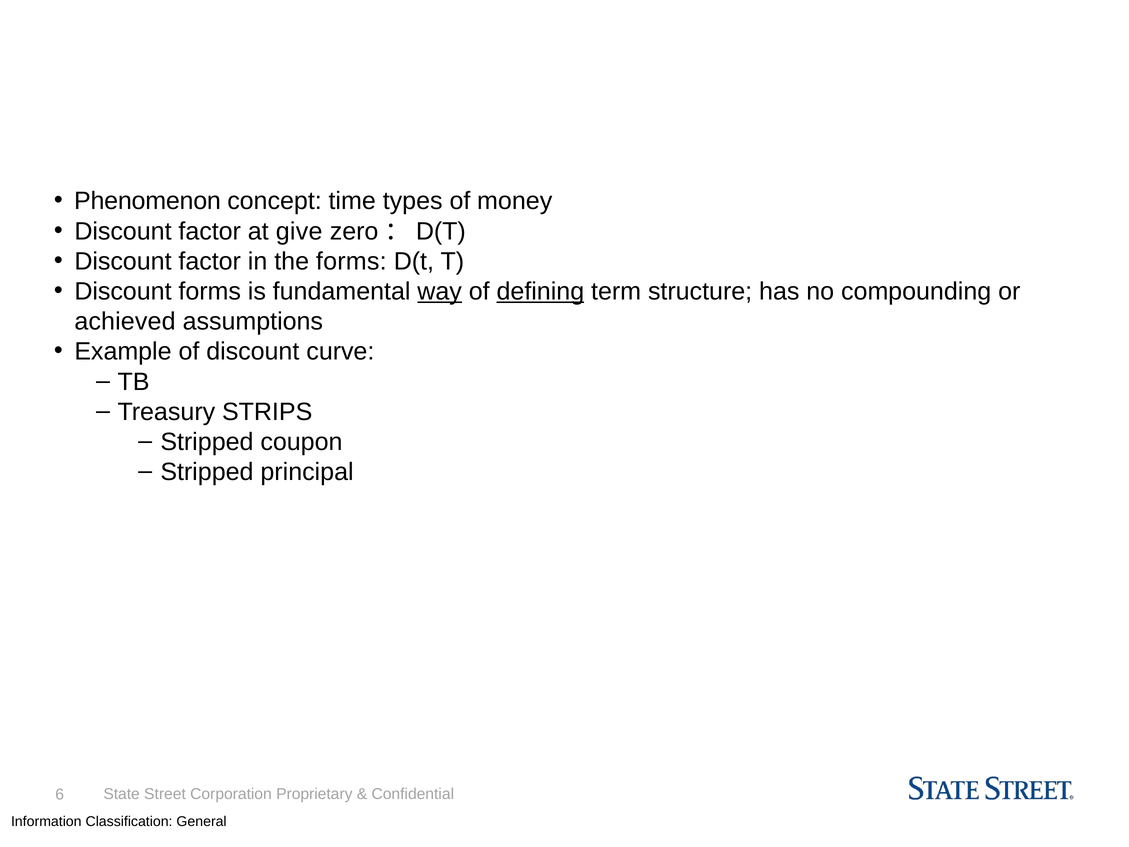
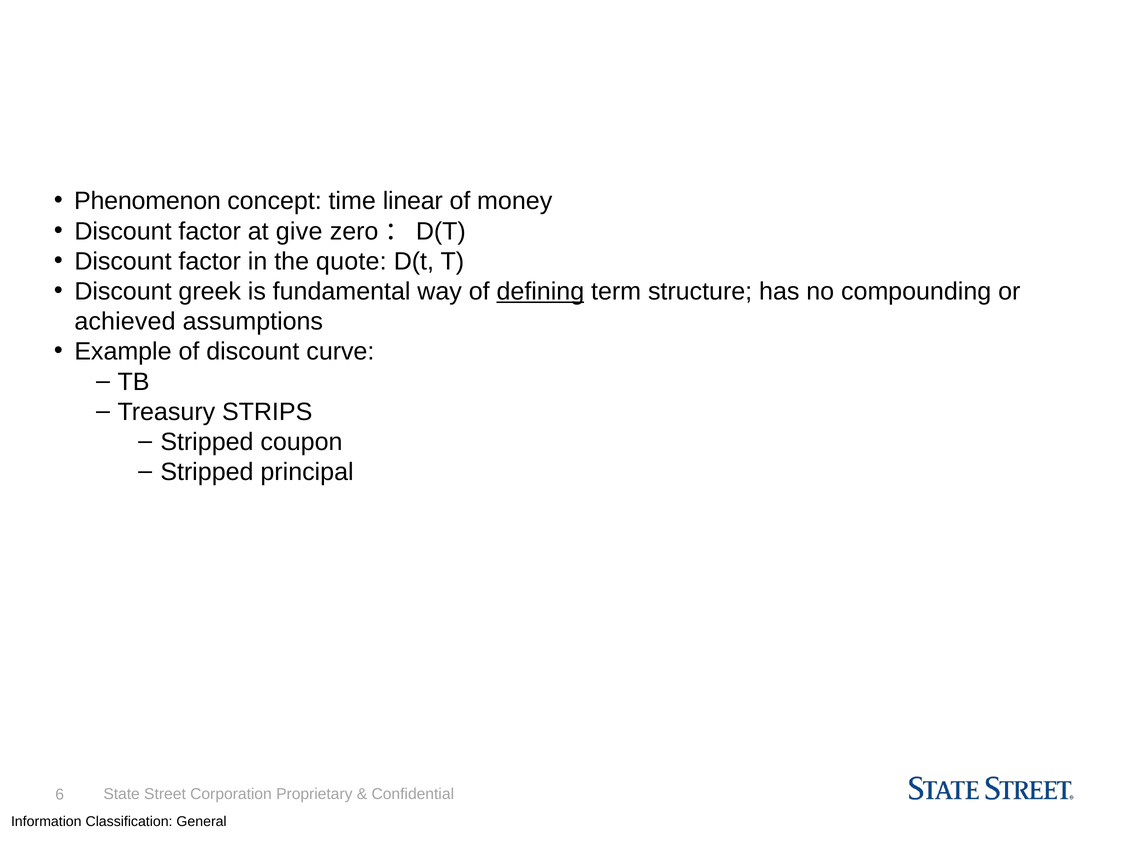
types: types -> linear
the forms: forms -> quote
Discount forms: forms -> greek
way underline: present -> none
